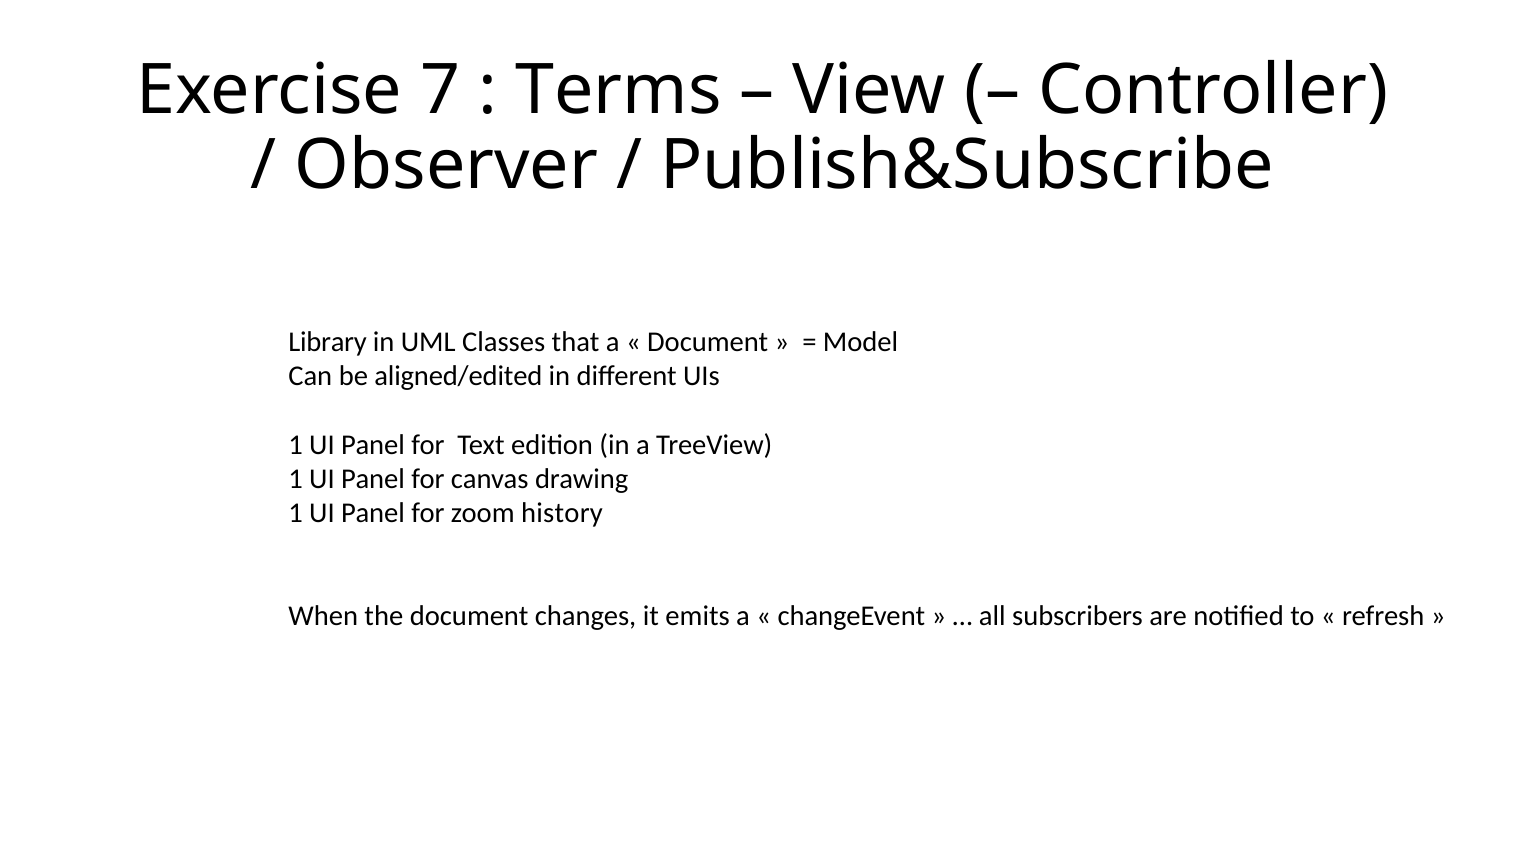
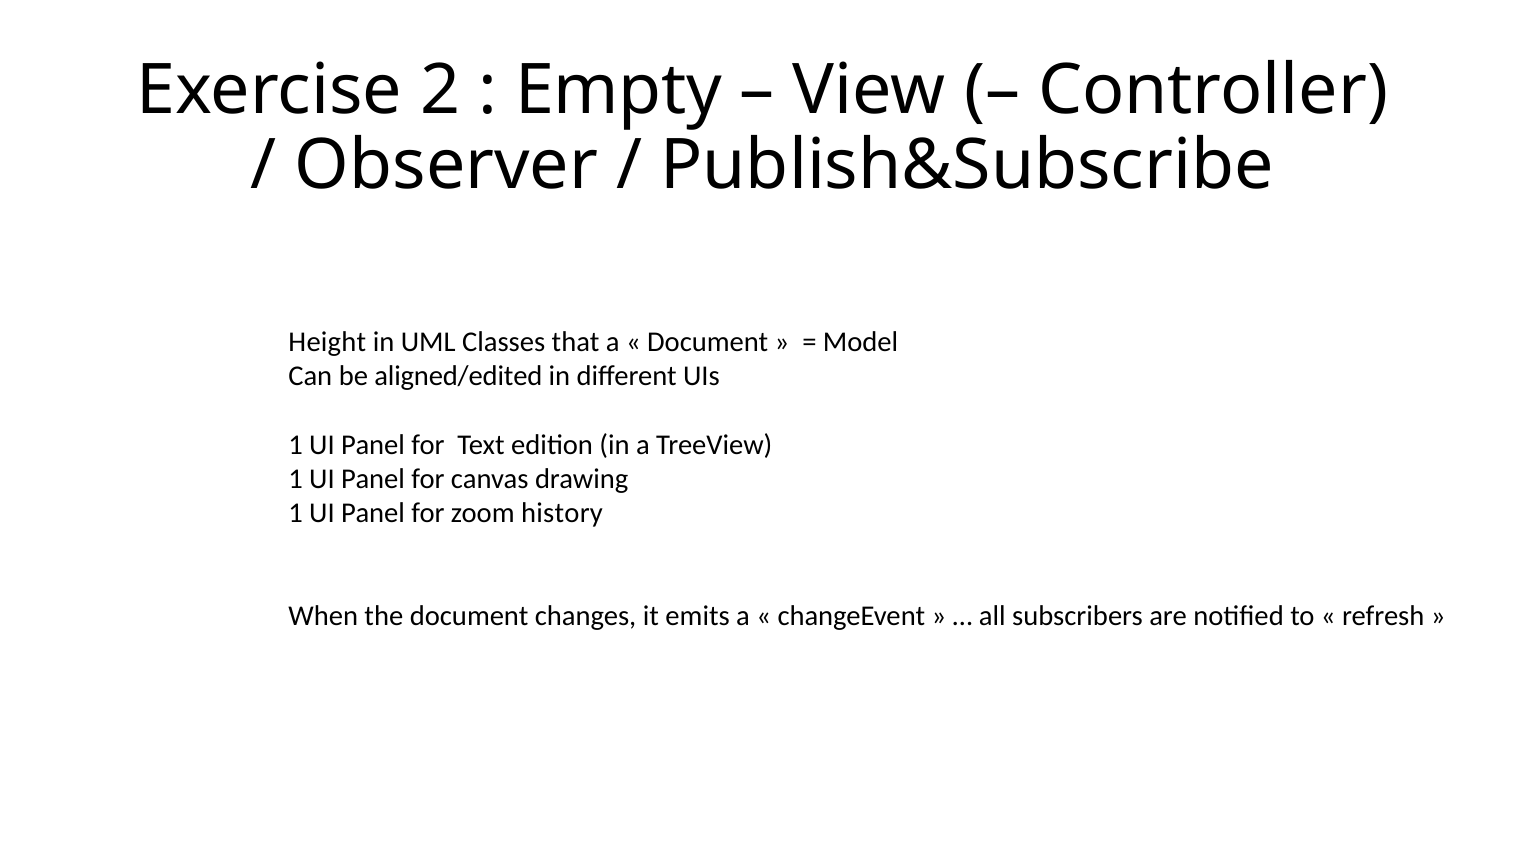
7: 7 -> 2
Terms: Terms -> Empty
Library: Library -> Height
